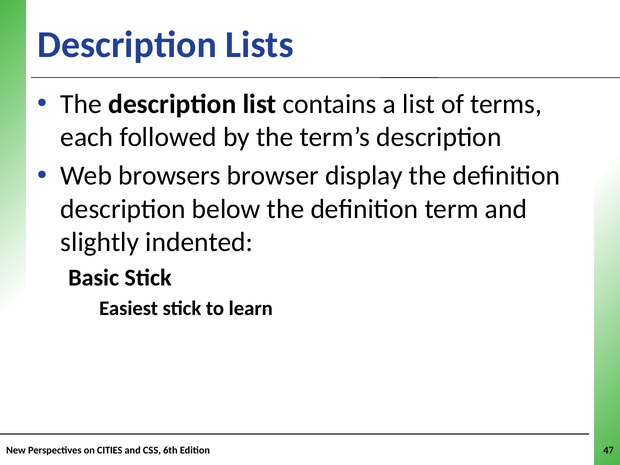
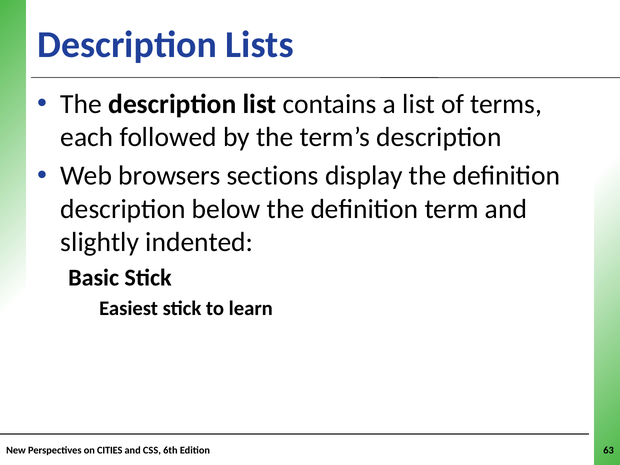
browser: browser -> sections
47: 47 -> 63
